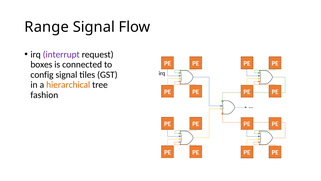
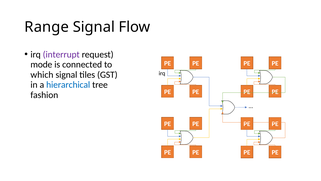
boxes: boxes -> mode
config: config -> which
hierarchical colour: orange -> blue
